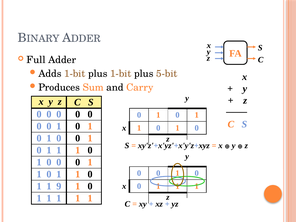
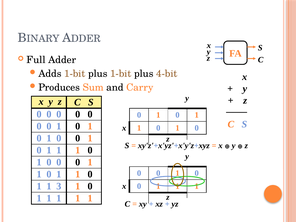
5-bit: 5-bit -> 4-bit
9: 9 -> 3
